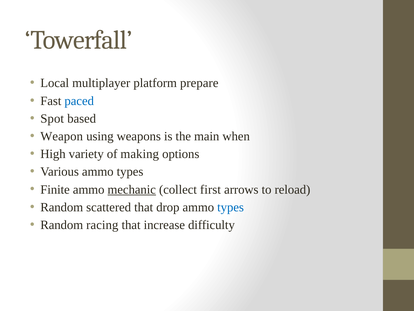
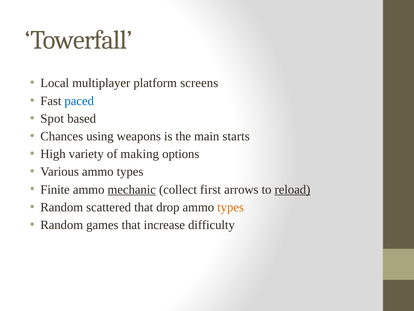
prepare: prepare -> screens
Weapon: Weapon -> Chances
when: when -> starts
reload underline: none -> present
types at (231, 207) colour: blue -> orange
racing: racing -> games
